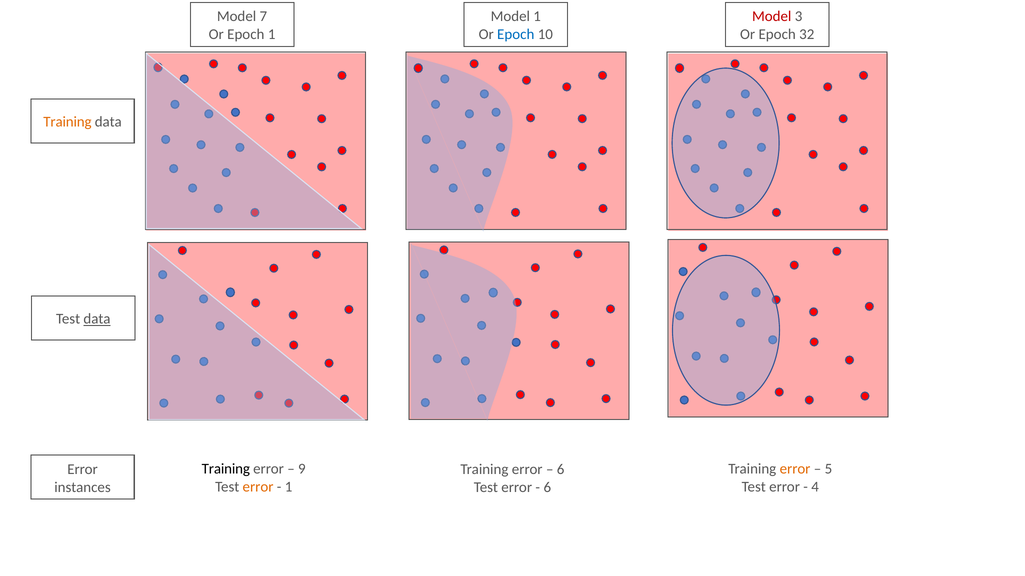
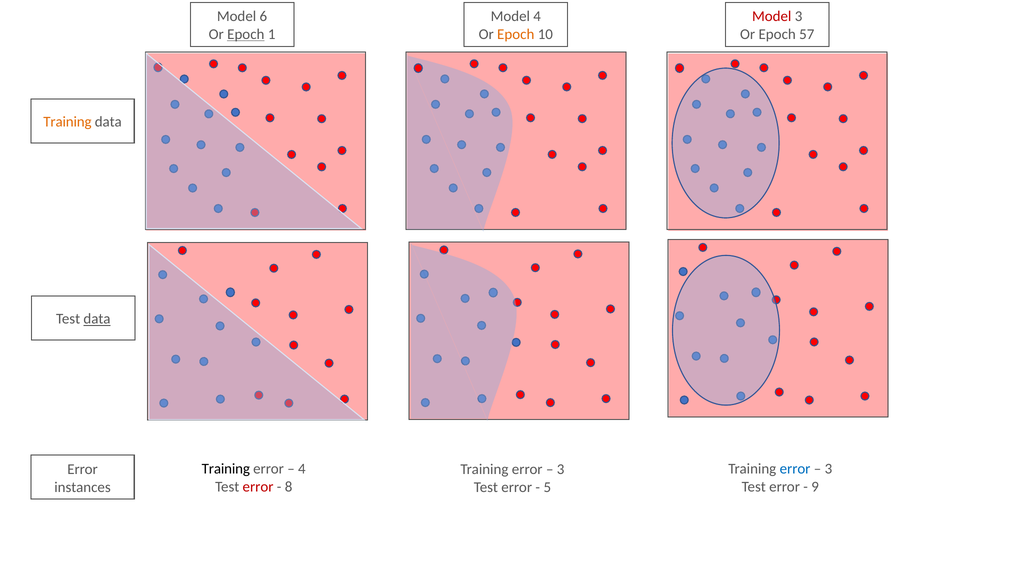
7: 7 -> 6
Model 1: 1 -> 4
Epoch at (246, 34) underline: none -> present
Epoch at (516, 34) colour: blue -> orange
32: 32 -> 57
9 at (302, 469): 9 -> 4
error at (795, 469) colour: orange -> blue
5 at (828, 469): 5 -> 3
6 at (561, 470): 6 -> 3
error at (258, 487) colour: orange -> red
1 at (289, 487): 1 -> 8
4: 4 -> 9
6 at (547, 488): 6 -> 5
